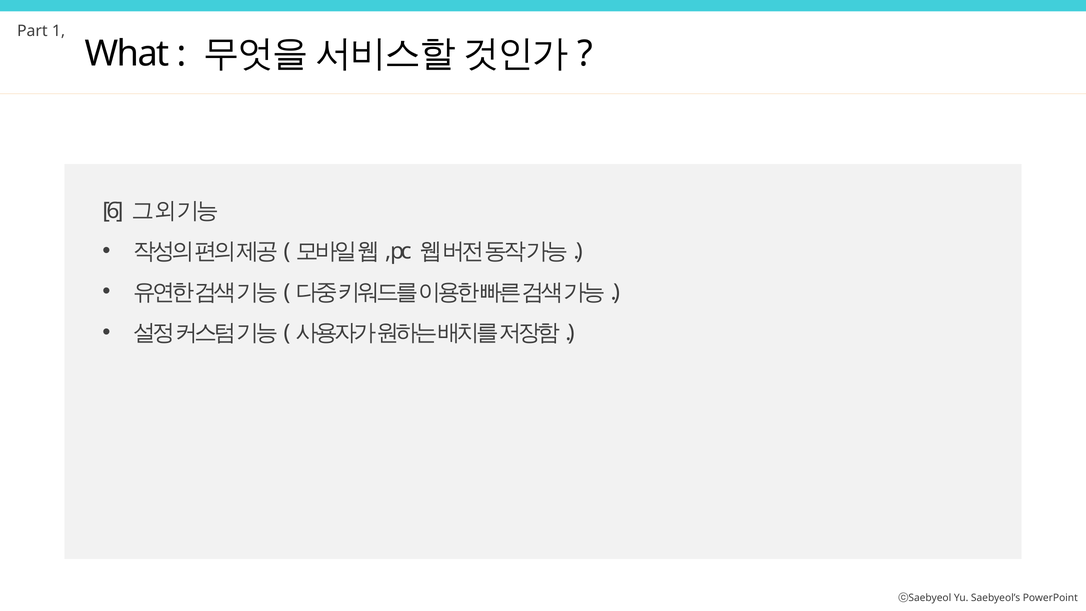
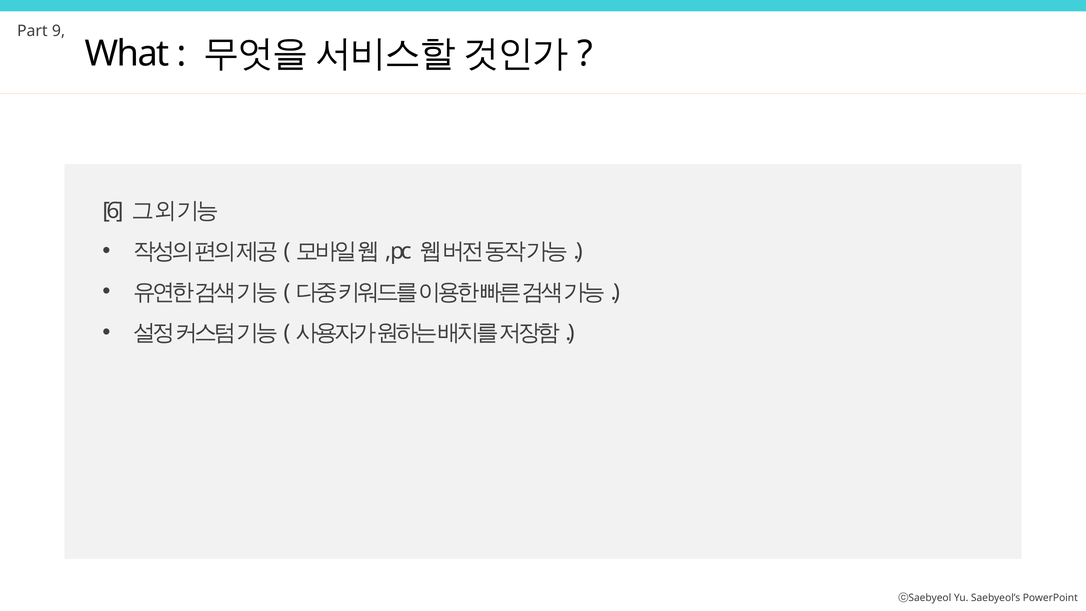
1: 1 -> 9
